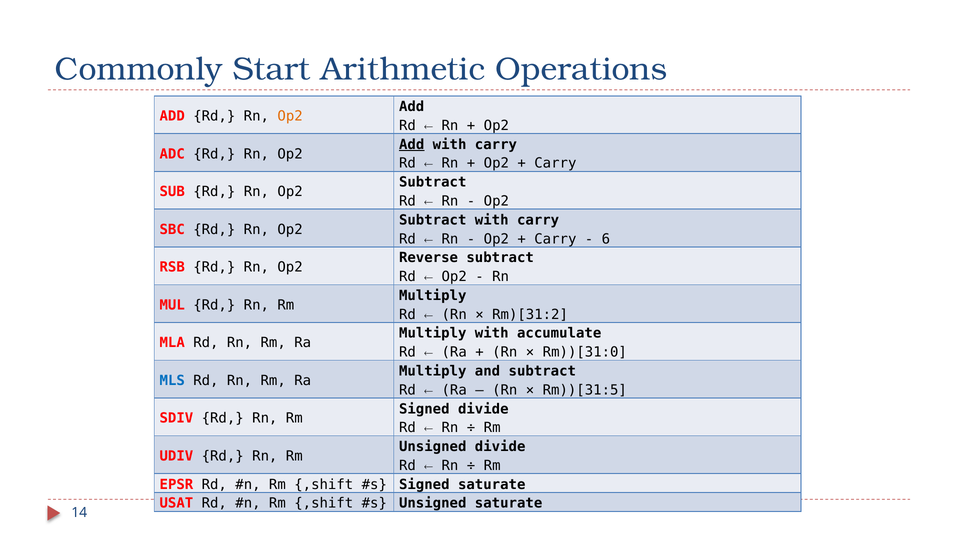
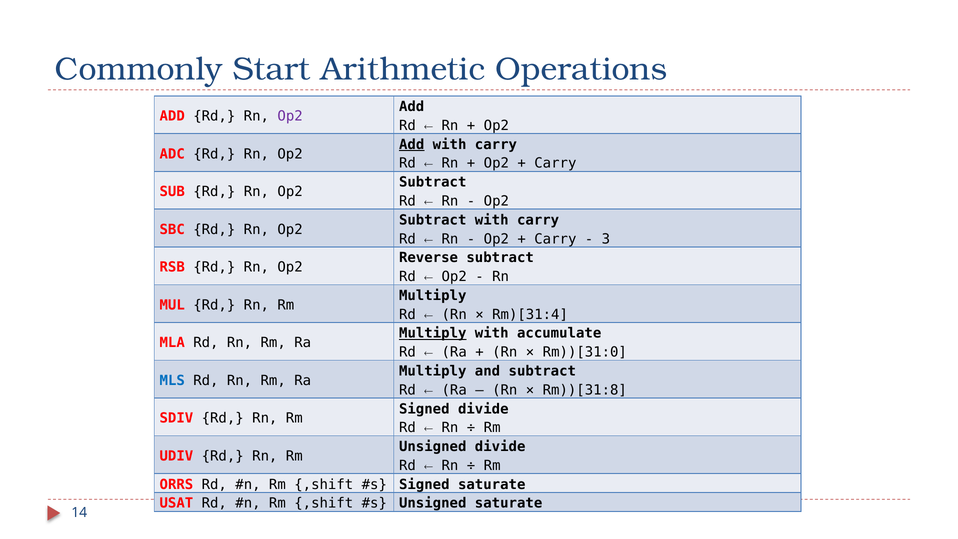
Op2 at (290, 116) colour: orange -> purple
6: 6 -> 3
Rm)[31:2: Rm)[31:2 -> Rm)[31:4
Multiply at (433, 333) underline: none -> present
Rm))[31:5: Rm))[31:5 -> Rm))[31:8
EPSR: EPSR -> ORRS
